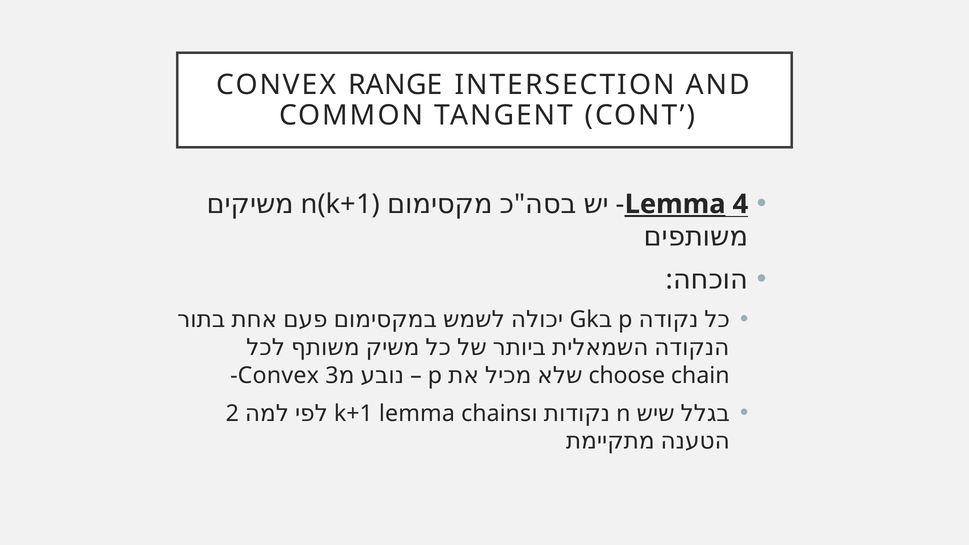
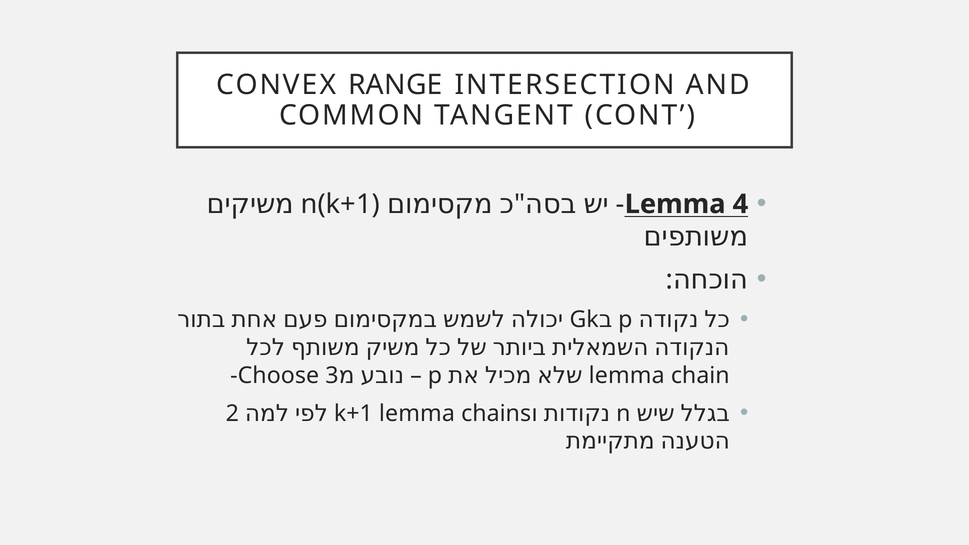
Lemma at (675, 204) underline: present -> none
Convex at (278, 375): Convex -> Choose
choose at (627, 375): choose -> lemma
